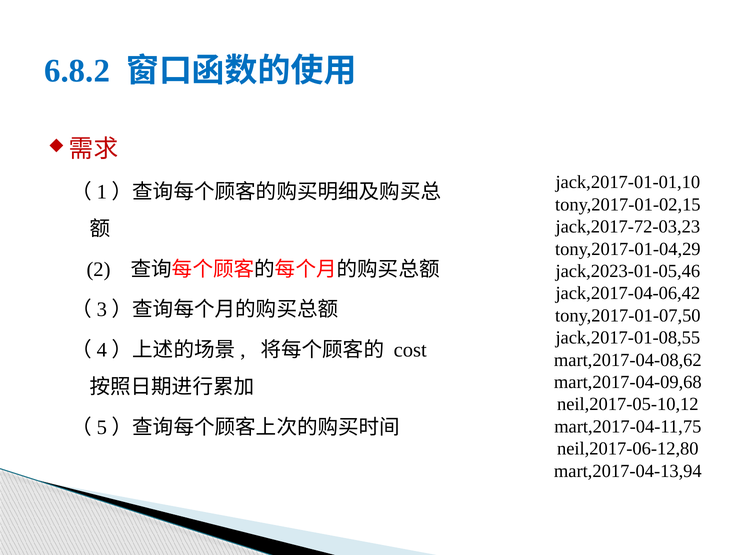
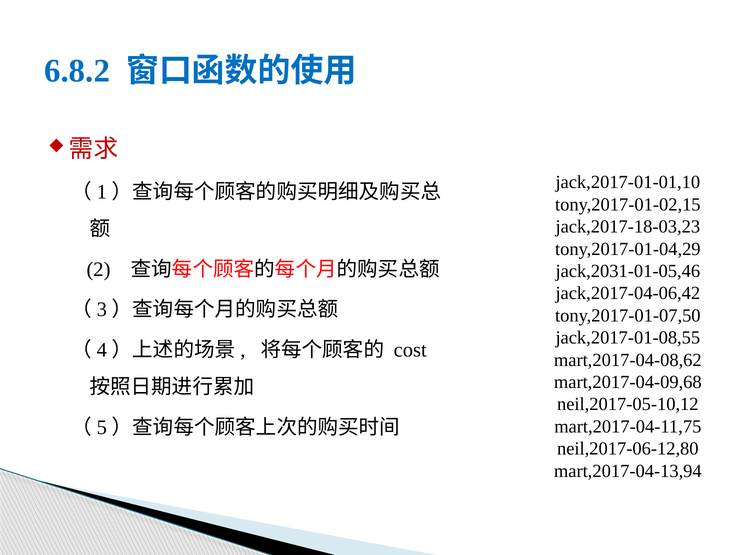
jack,2017-72-03,23: jack,2017-72-03,23 -> jack,2017-18-03,23
jack,2023-01-05,46: jack,2023-01-05,46 -> jack,2031-01-05,46
